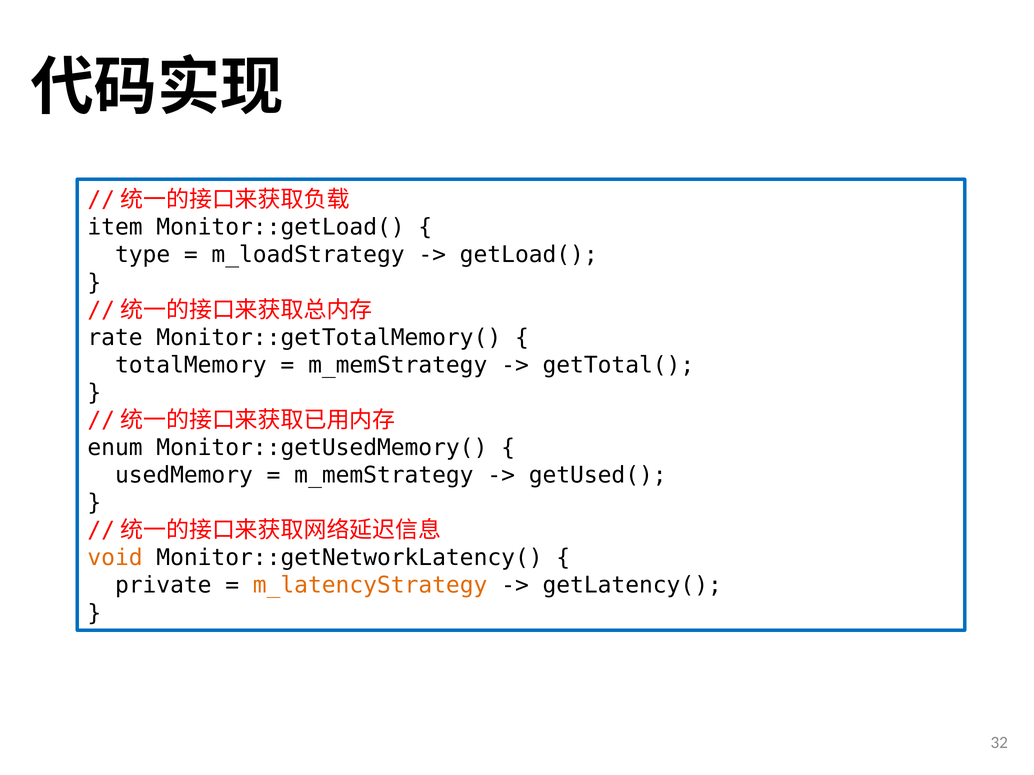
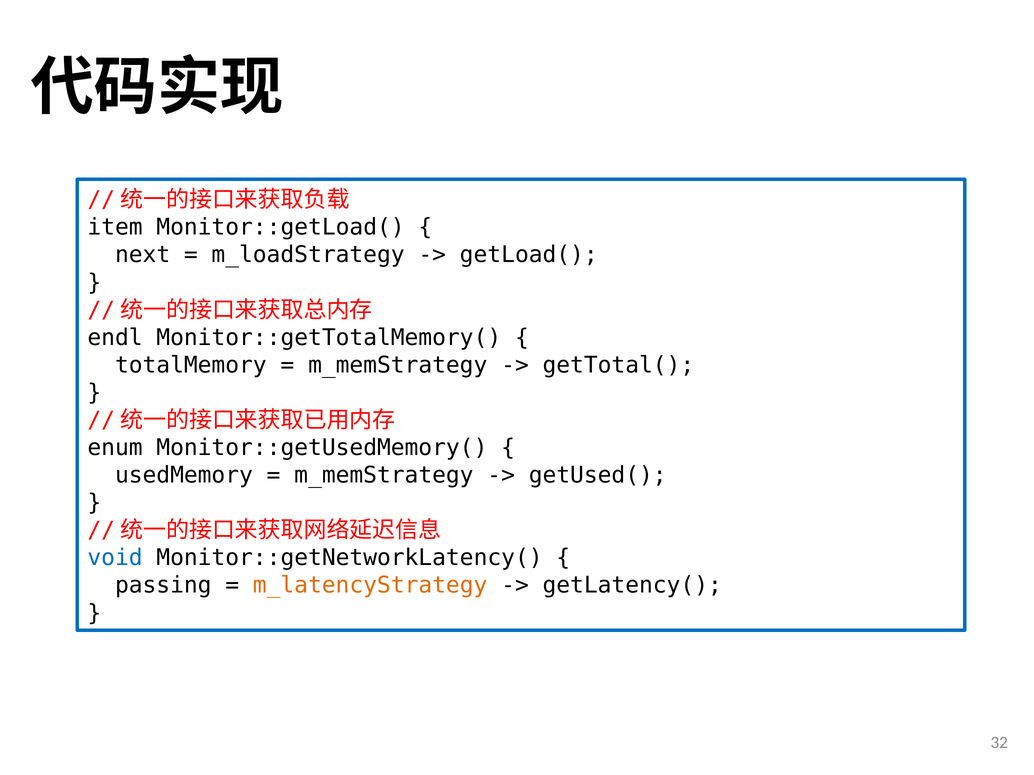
type: type -> next
rate: rate -> endl
void colour: orange -> blue
private: private -> passing
